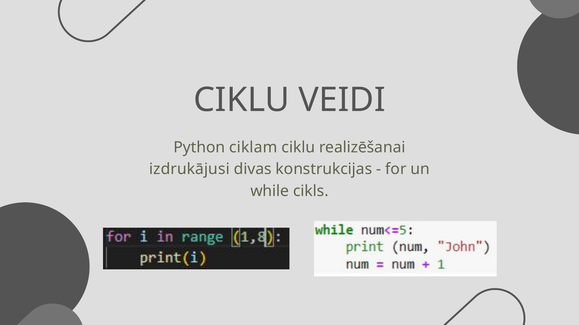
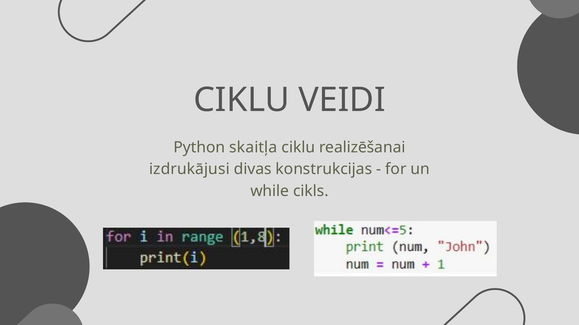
ciklam: ciklam -> skaitļa
